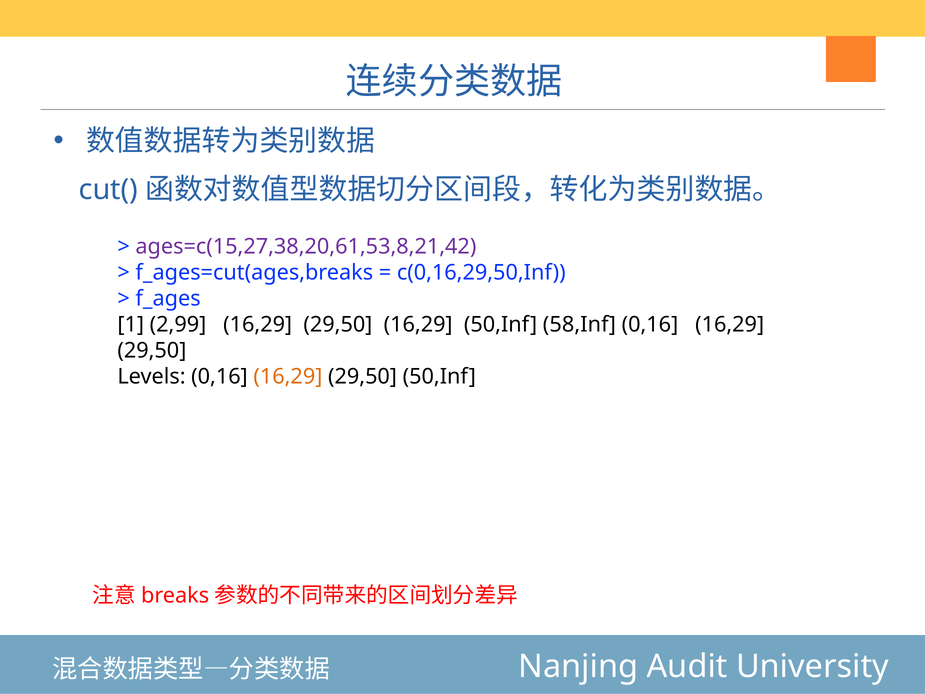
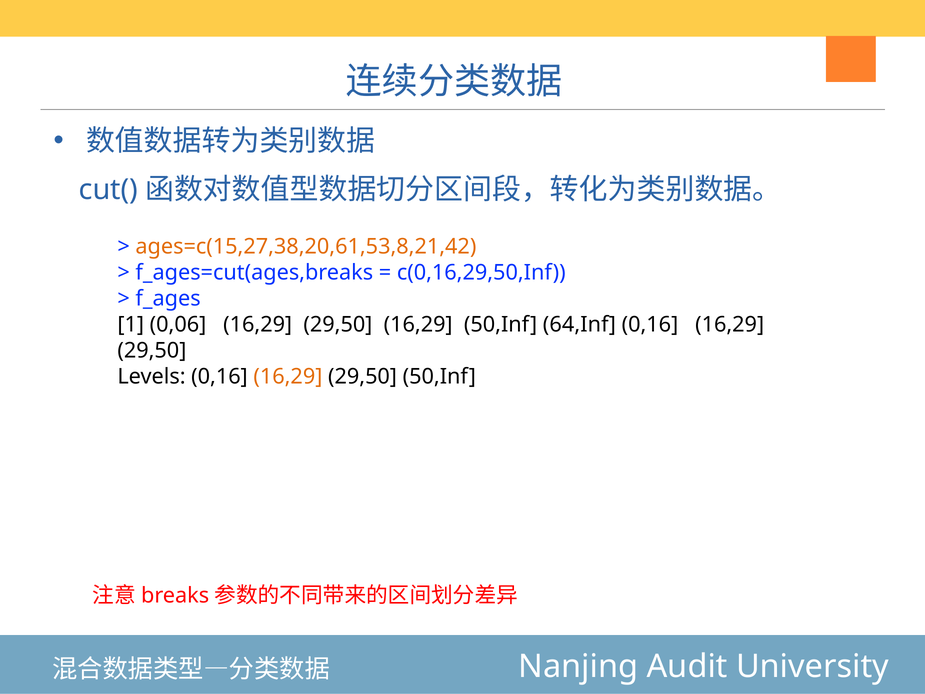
ages=c(15,27,38,20,61,53,8,21,42 colour: purple -> orange
2,99: 2,99 -> 0,06
58,Inf: 58,Inf -> 64,Inf
